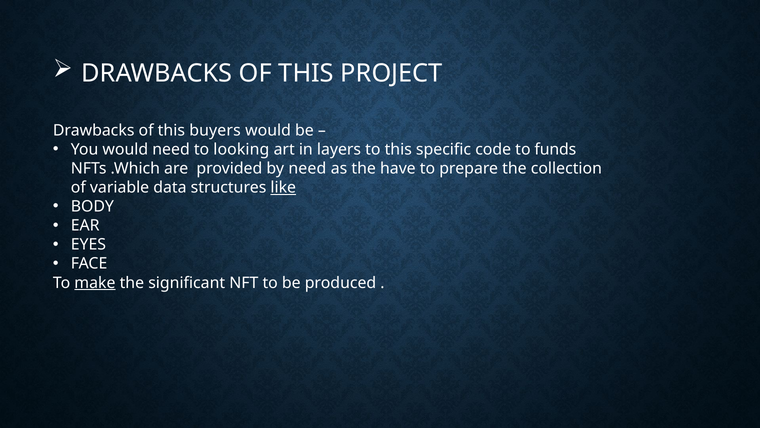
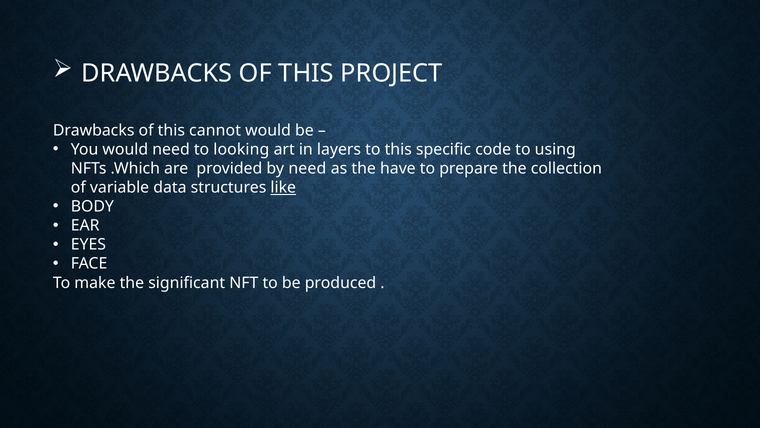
buyers: buyers -> cannot
funds: funds -> using
make underline: present -> none
